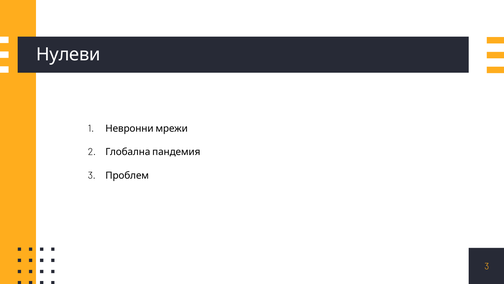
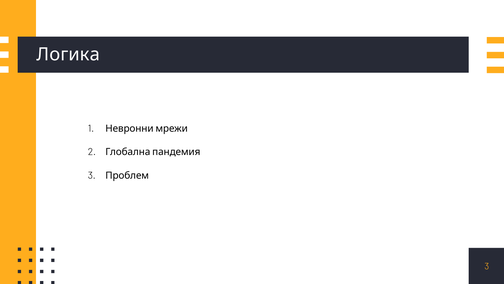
Нулеви: Нулеви -> Логика
